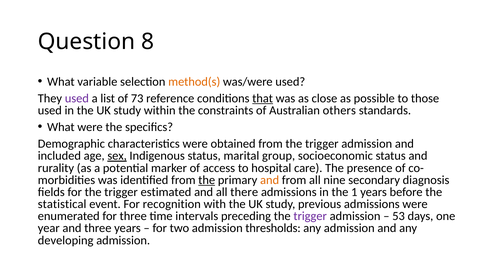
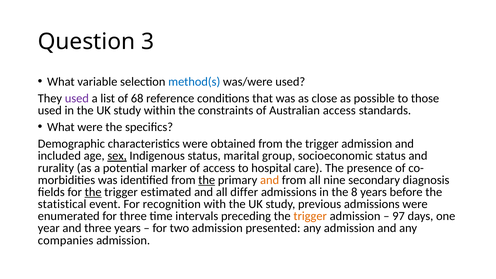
8: 8 -> 3
method(s colour: orange -> blue
73: 73 -> 68
that underline: present -> none
Australian others: others -> access
the at (93, 192) underline: none -> present
there: there -> differ
1: 1 -> 8
trigger at (310, 216) colour: purple -> orange
53: 53 -> 97
thresholds: thresholds -> presented
developing: developing -> companies
